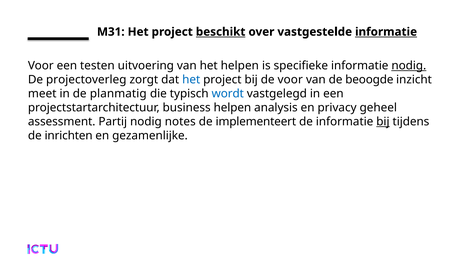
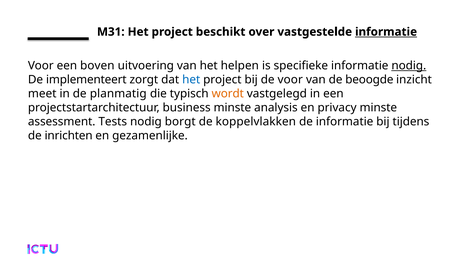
beschikt underline: present -> none
testen: testen -> boven
projectoverleg: projectoverleg -> implementeert
wordt colour: blue -> orange
business helpen: helpen -> minste
privacy geheel: geheel -> minste
Partij: Partij -> Tests
notes: notes -> borgt
implementeert: implementeert -> koppelvlakken
bij at (383, 122) underline: present -> none
